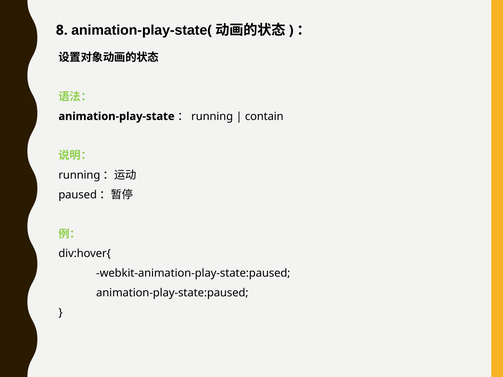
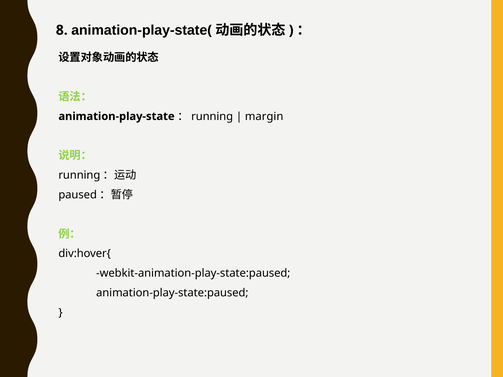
contain: contain -> margin
